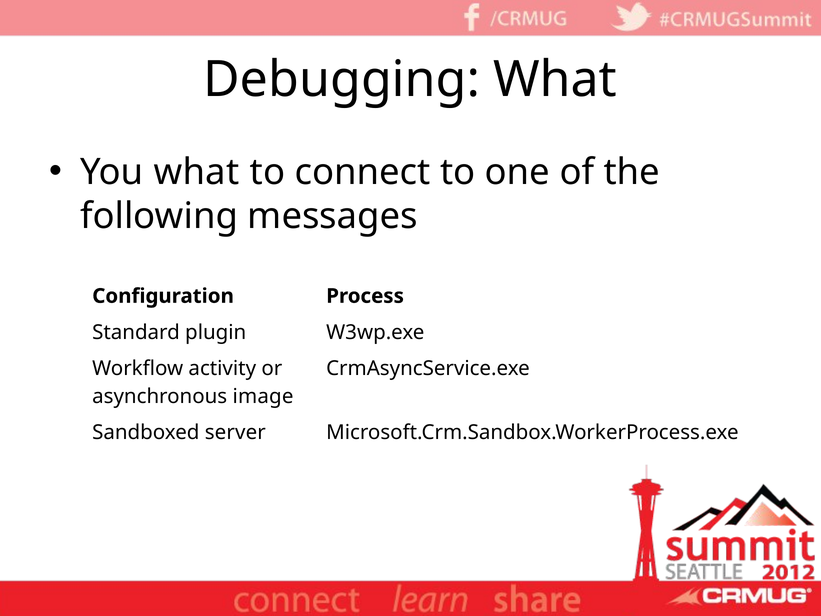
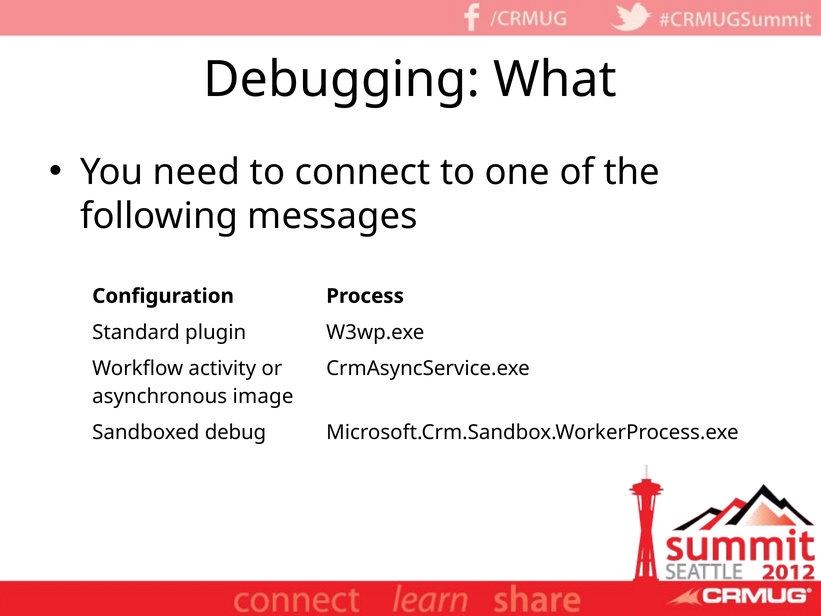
You what: what -> need
server: server -> debug
